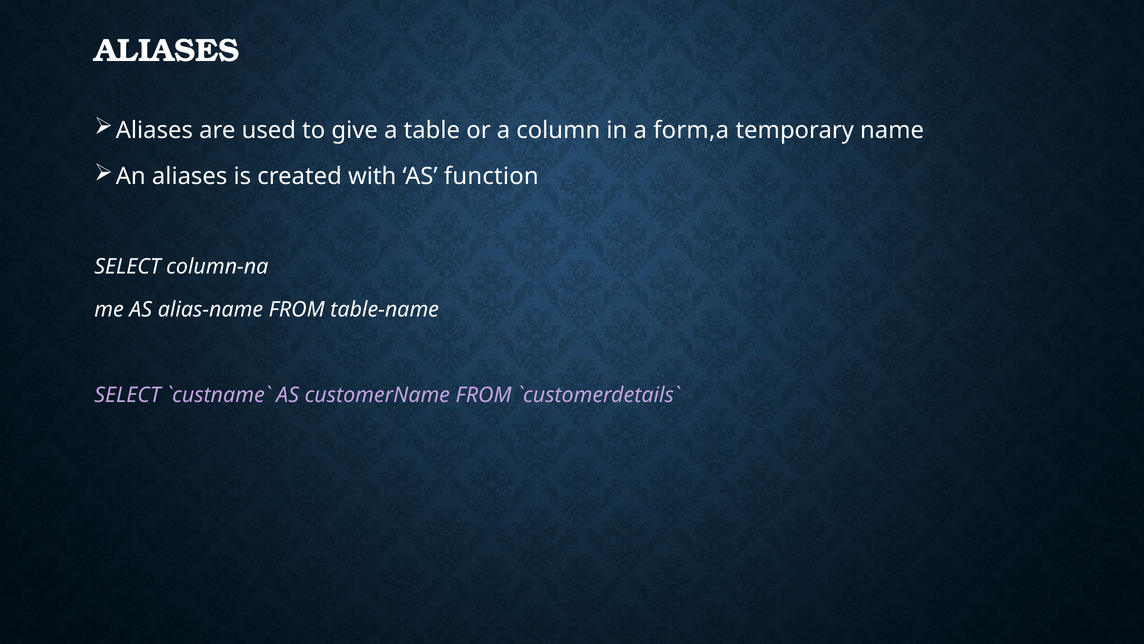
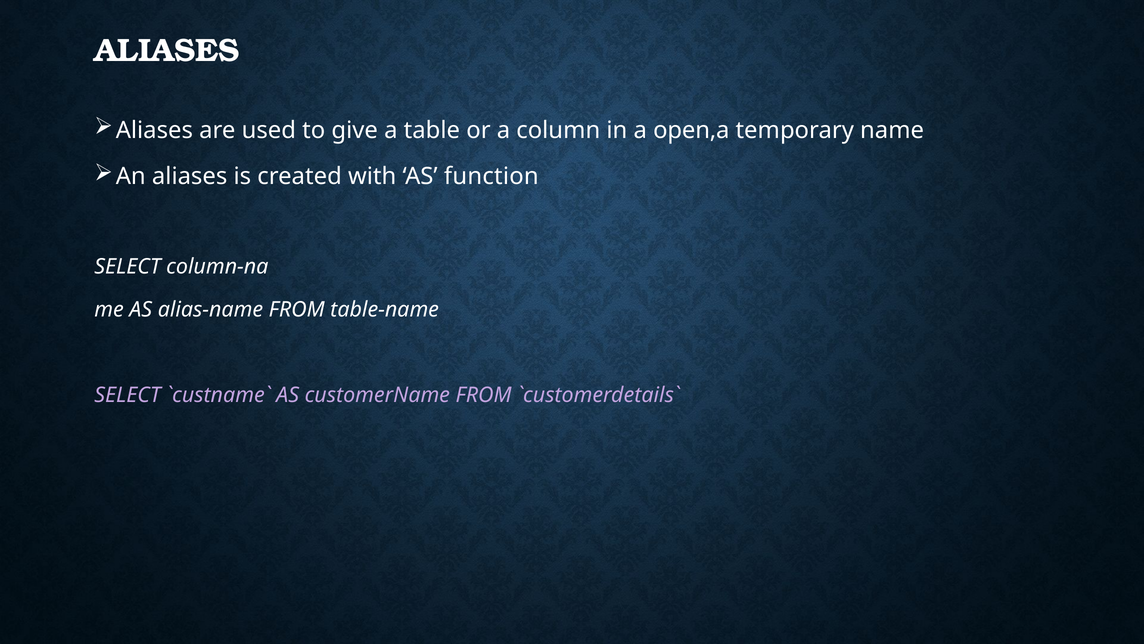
form,a: form,a -> open,a
